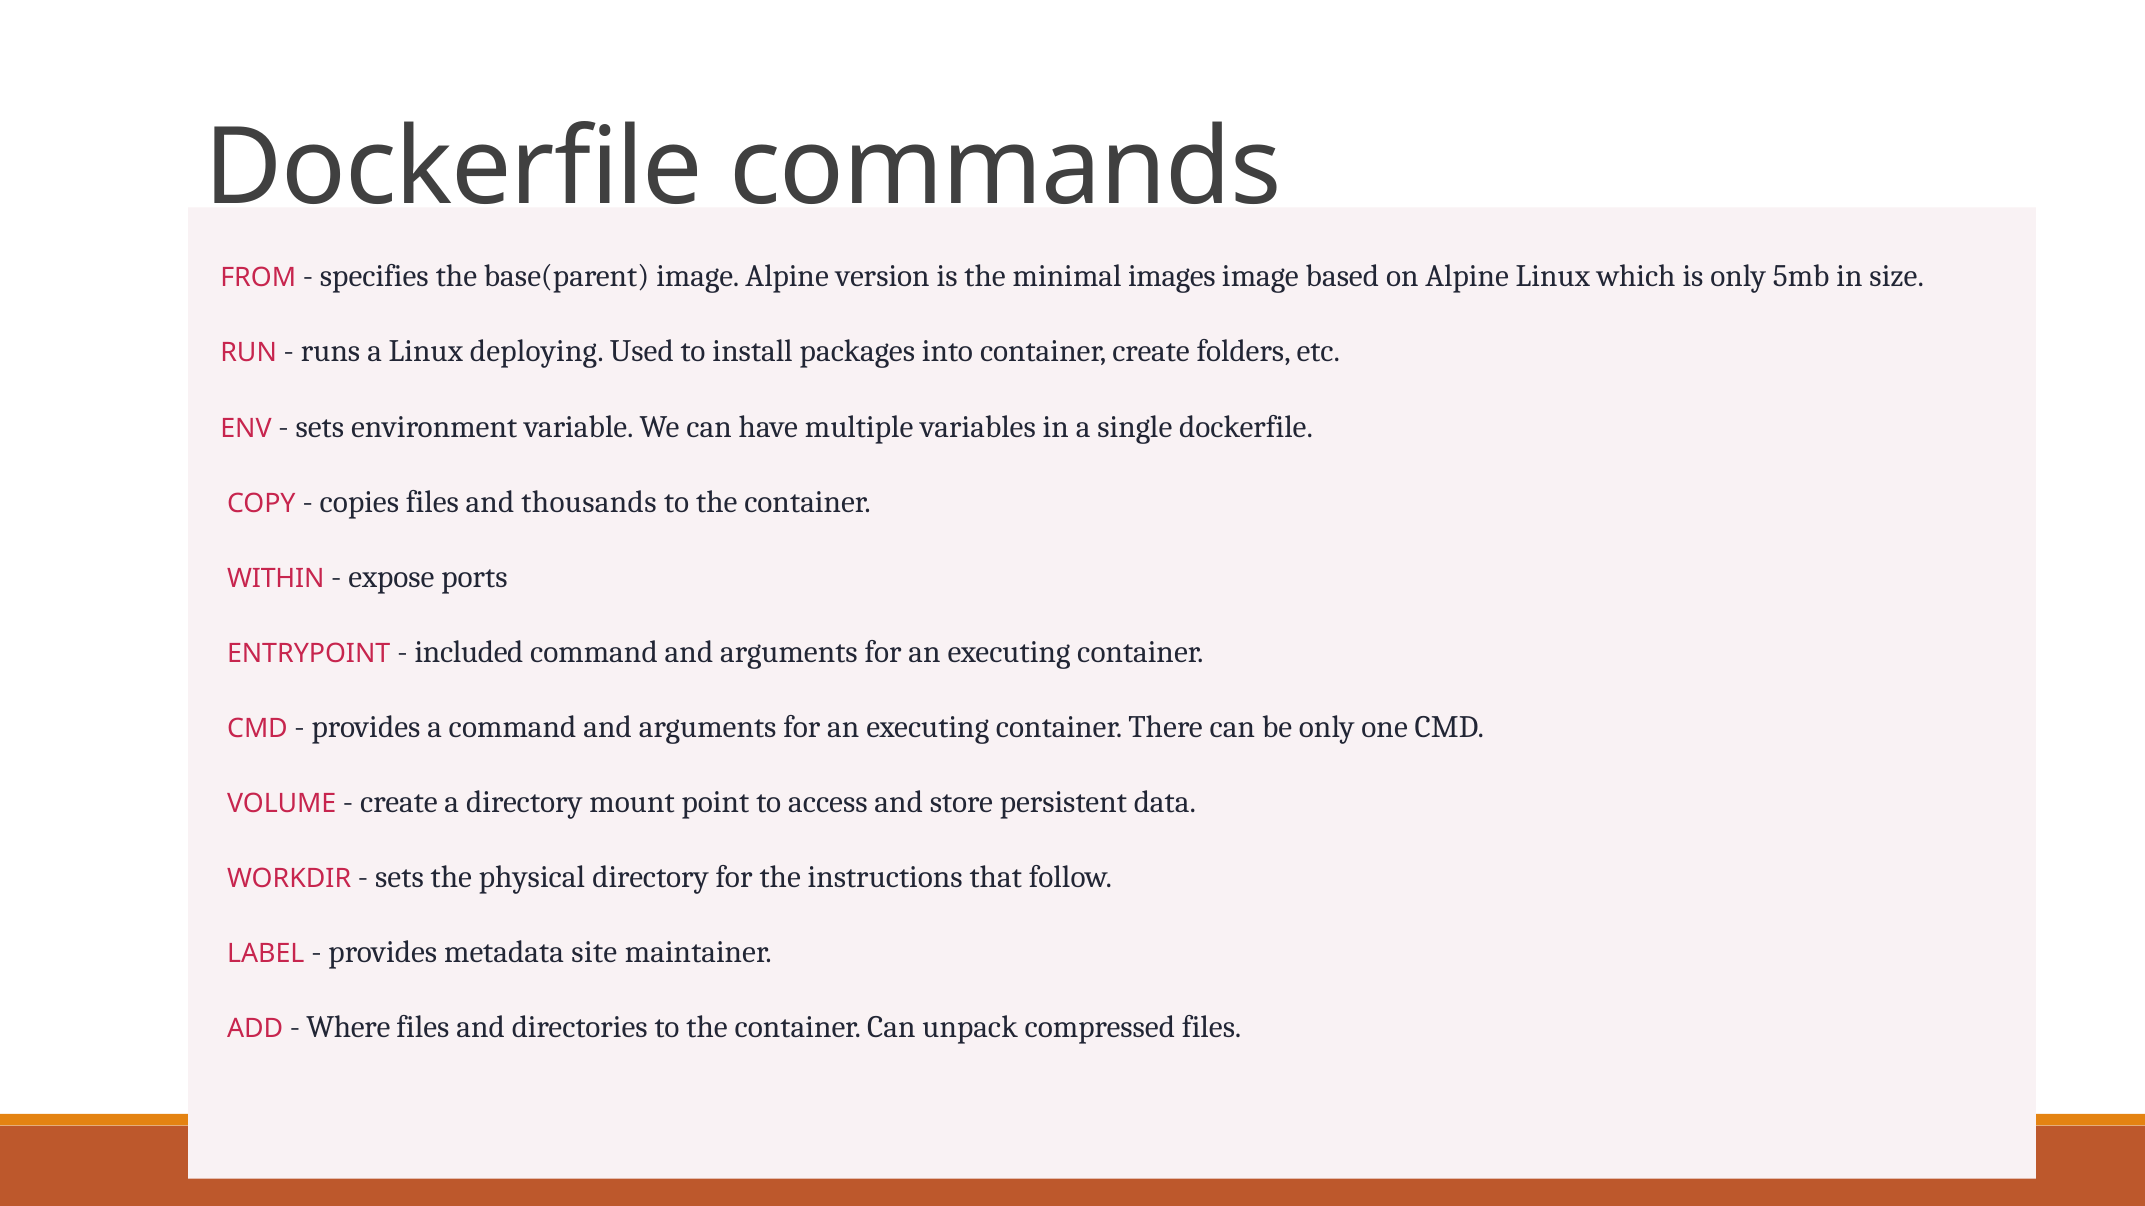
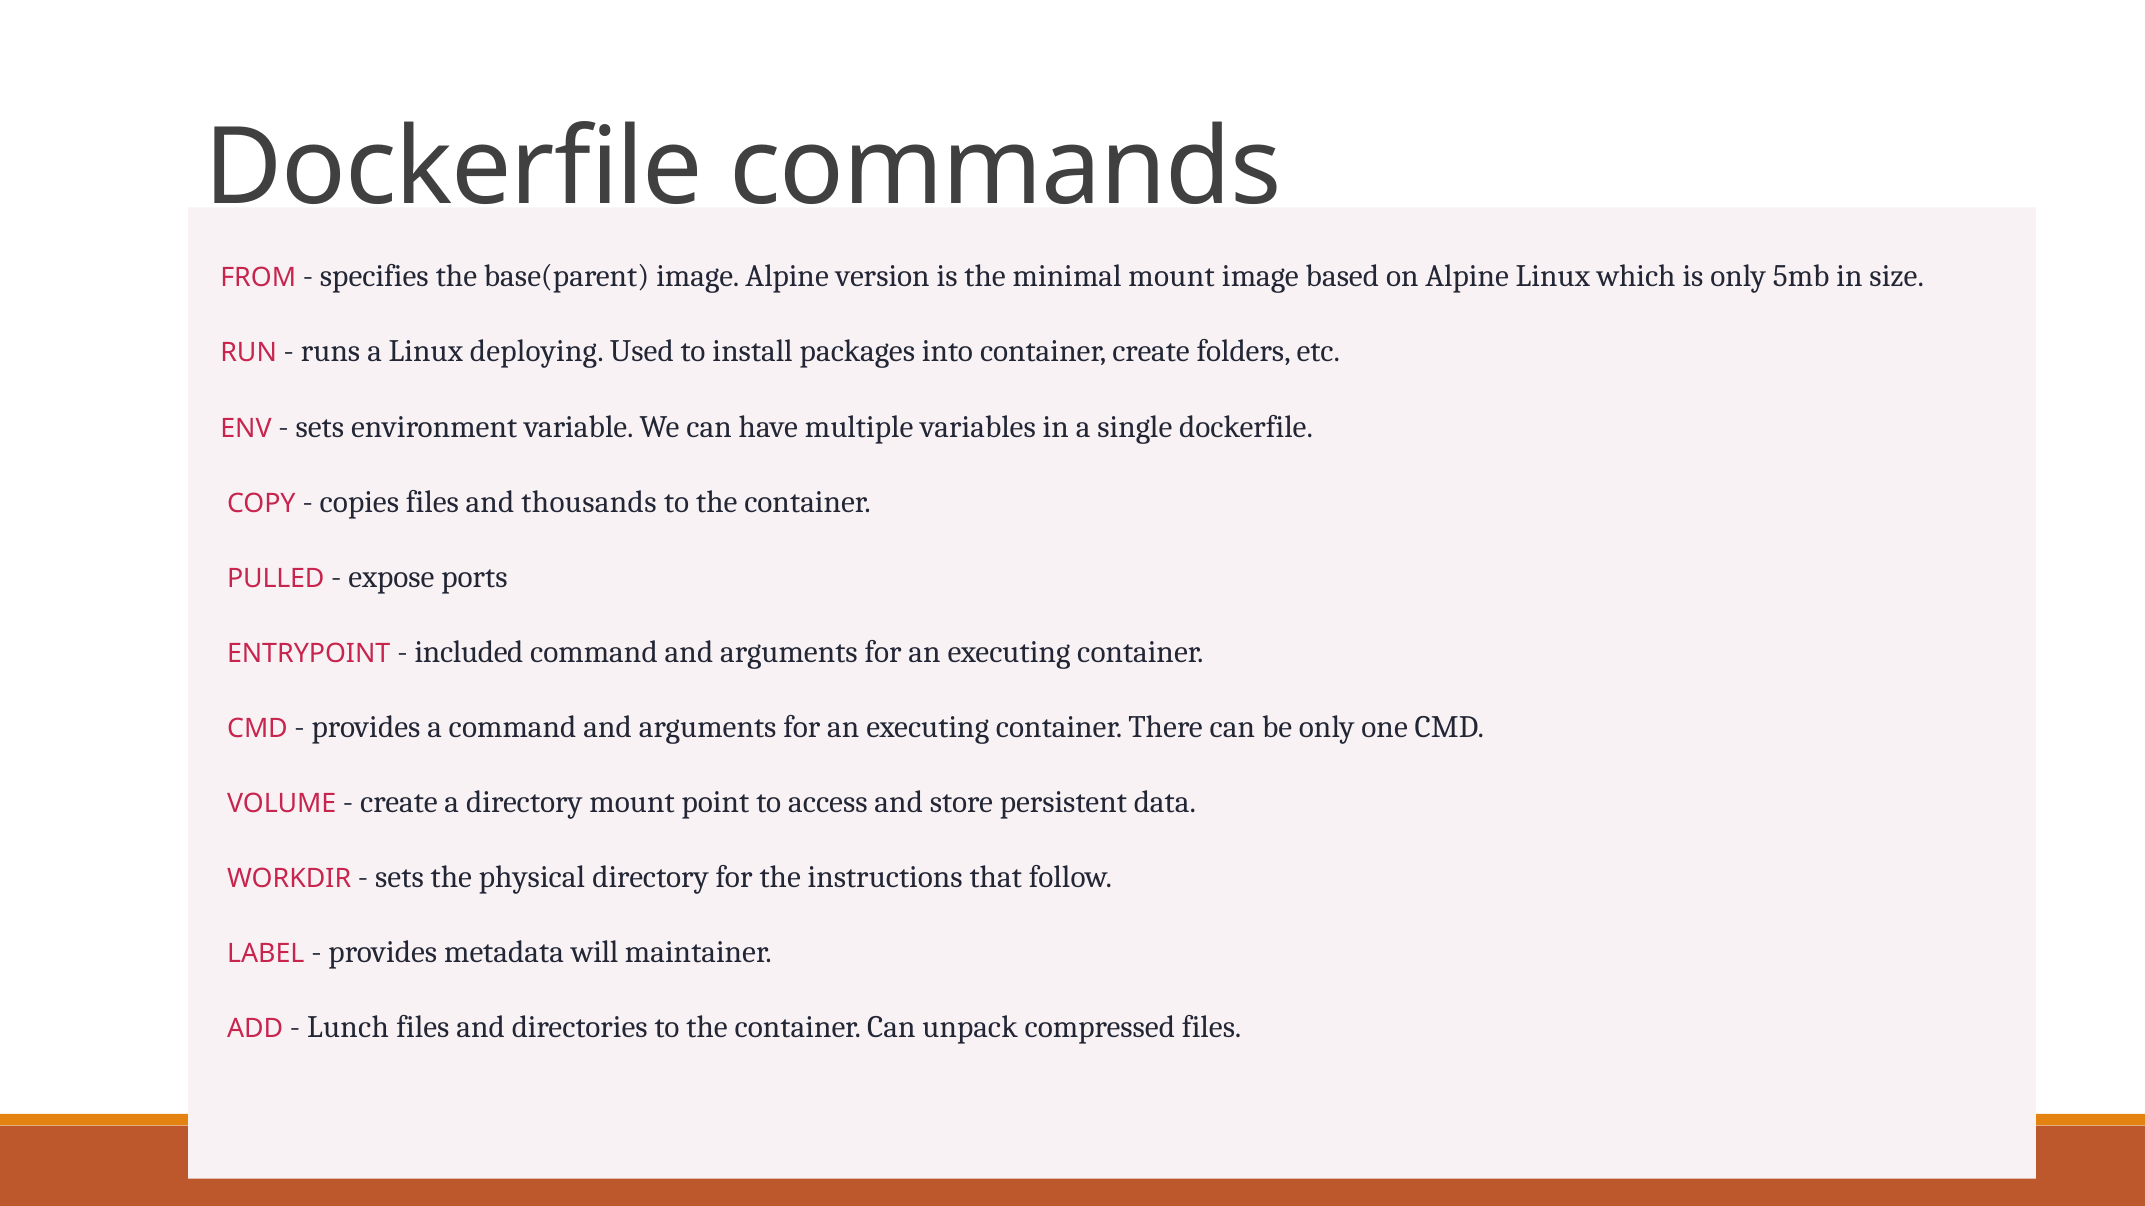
minimal images: images -> mount
WITHIN: WITHIN -> PULLED
site: site -> will
Where: Where -> Lunch
